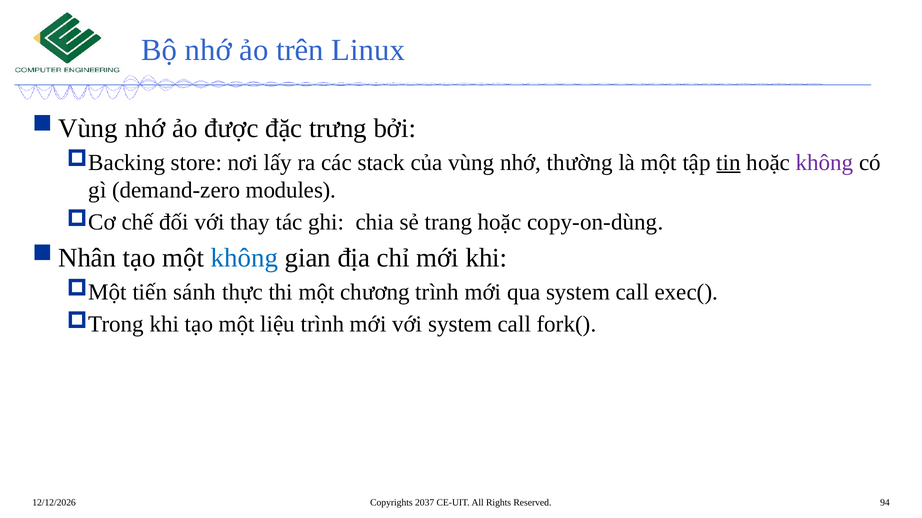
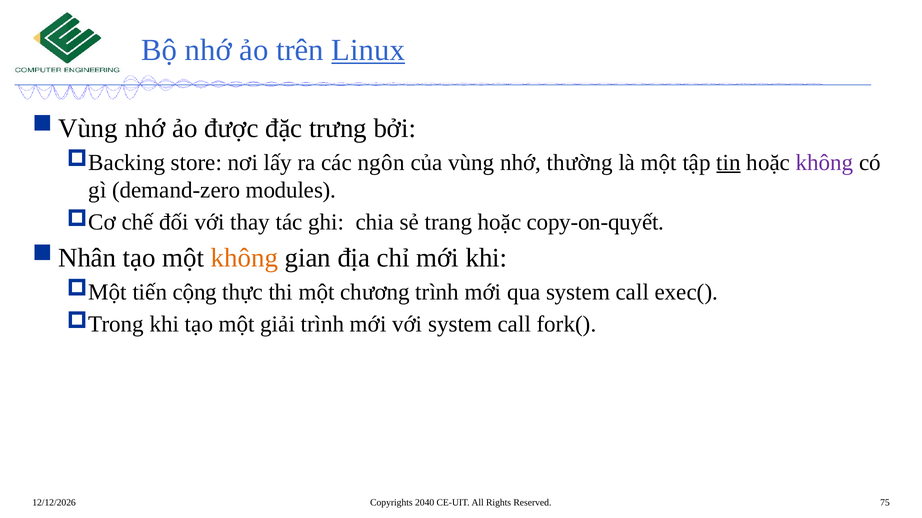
Linux underline: none -> present
stack: stack -> ngôn
copy-on-dùng: copy-on-dùng -> copy-on-quyết
không at (244, 258) colour: blue -> orange
sánh: sánh -> cộng
liệu: liệu -> giải
2037: 2037 -> 2040
94: 94 -> 75
